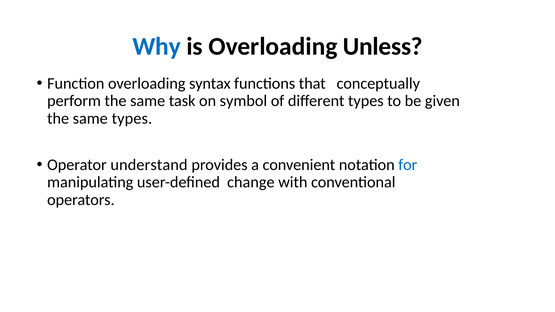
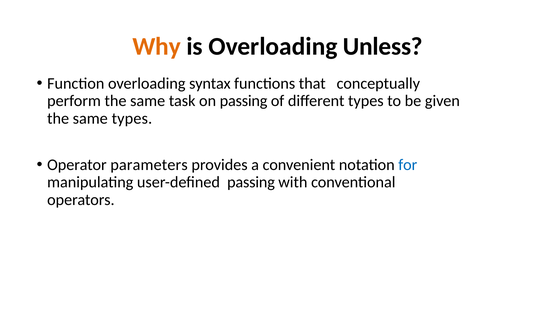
Why colour: blue -> orange
on symbol: symbol -> passing
understand: understand -> parameters
user-defined change: change -> passing
